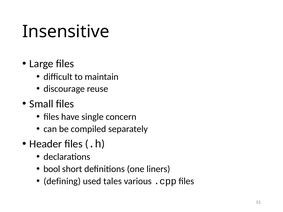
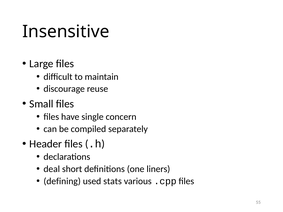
bool: bool -> deal
tales: tales -> stats
